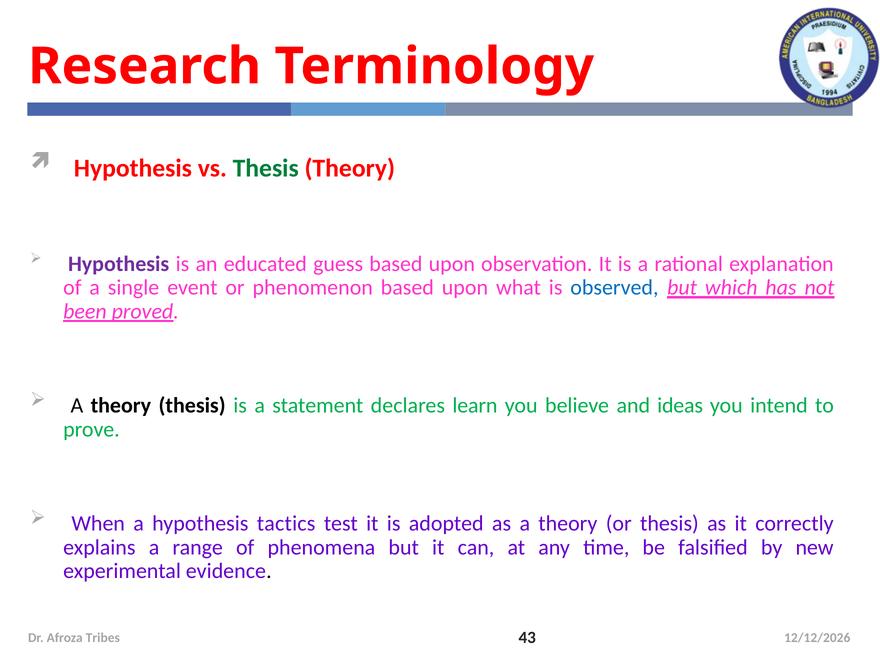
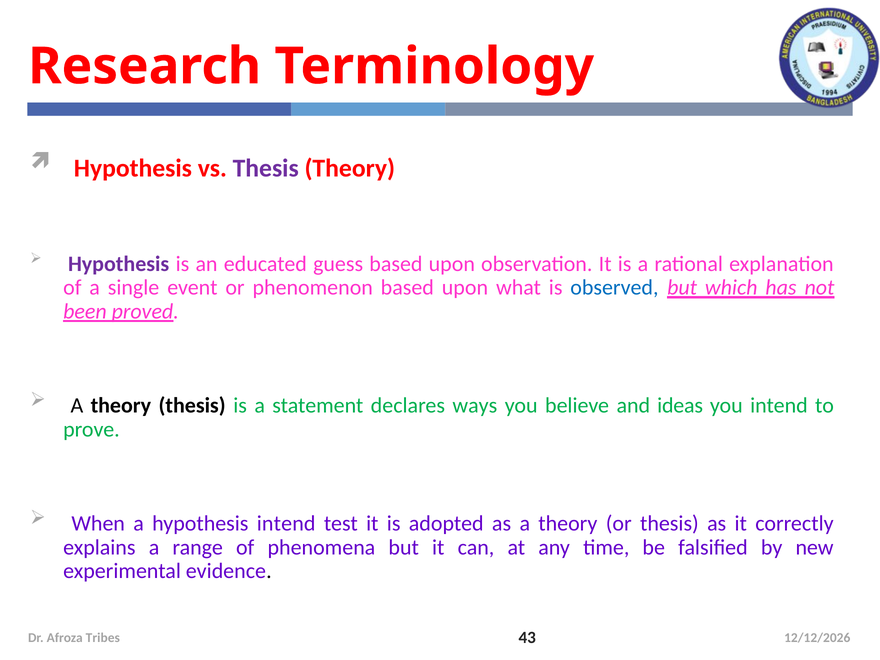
Thesis at (266, 168) colour: green -> purple
learn: learn -> ways
hypothesis tactics: tactics -> intend
